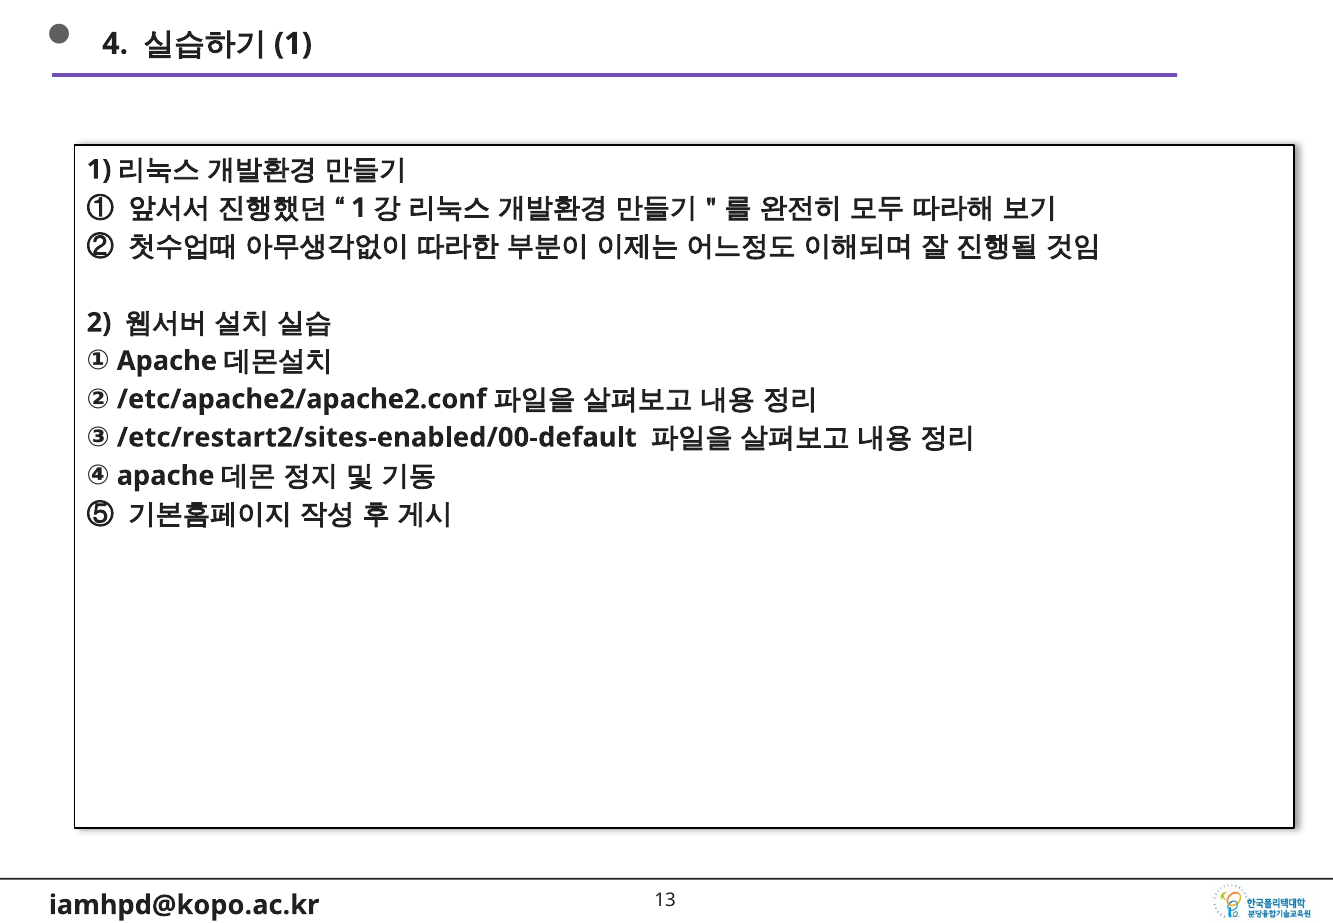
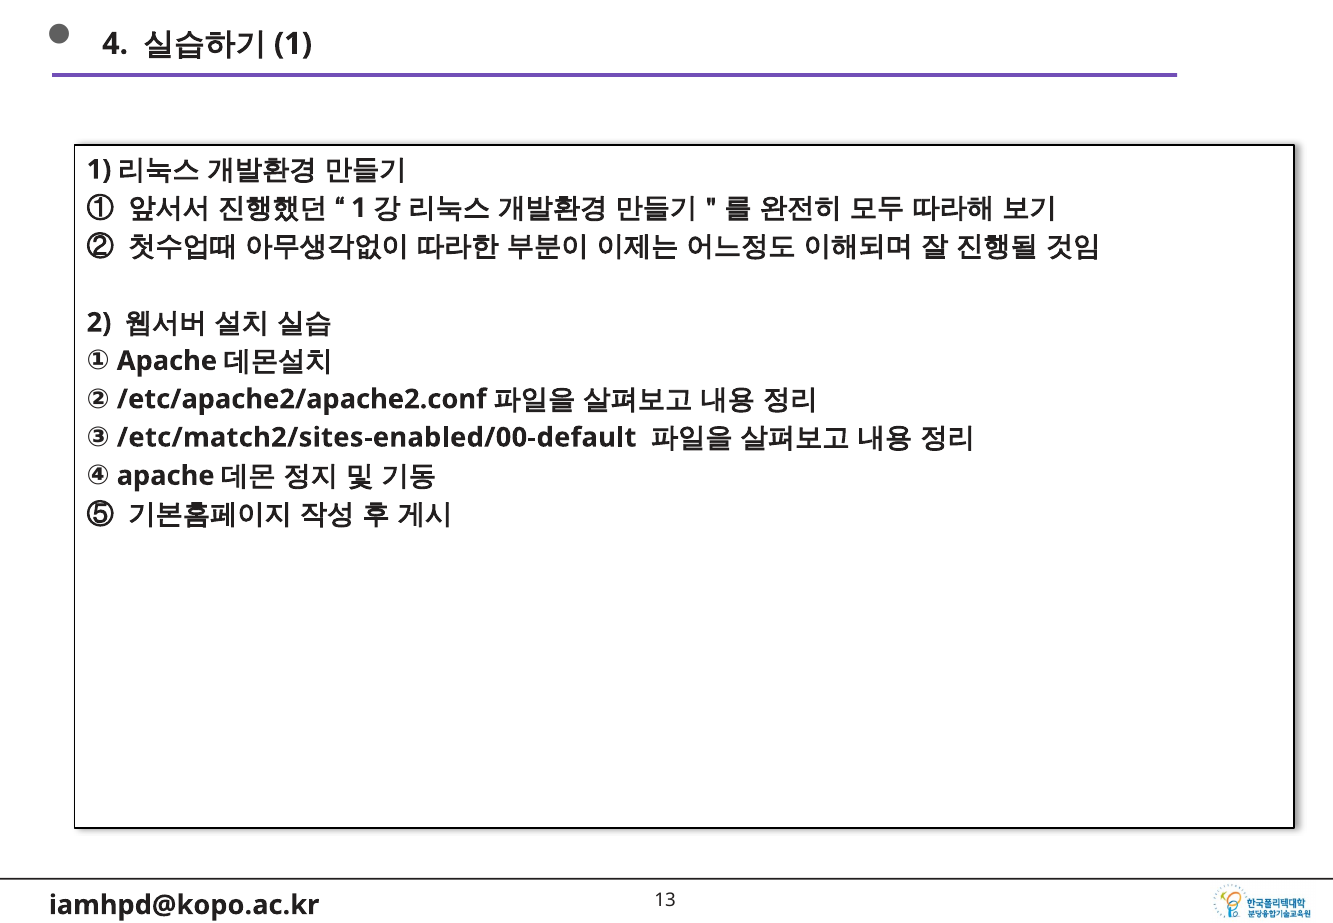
/etc/restart2/sites-enabled/00-default: /etc/restart2/sites-enabled/00-default -> /etc/match2/sites-enabled/00-default
